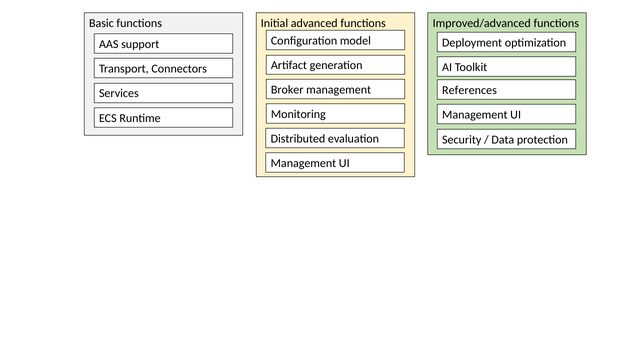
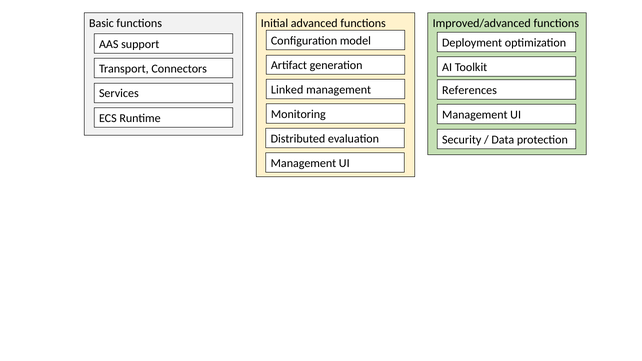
Broker: Broker -> Linked
